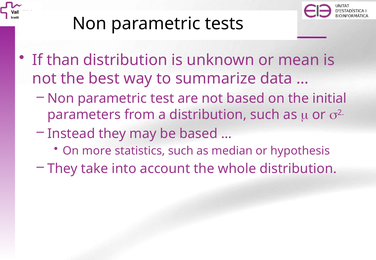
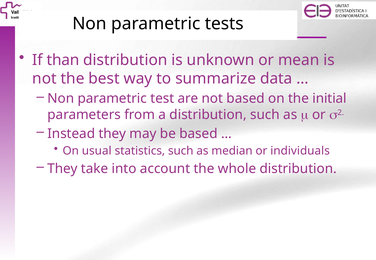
more: more -> usual
hypothesis: hypothesis -> individuals
